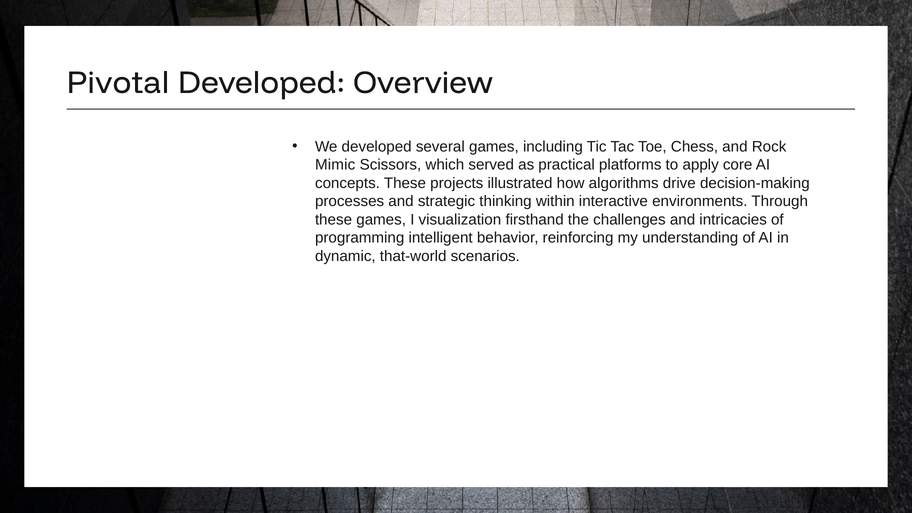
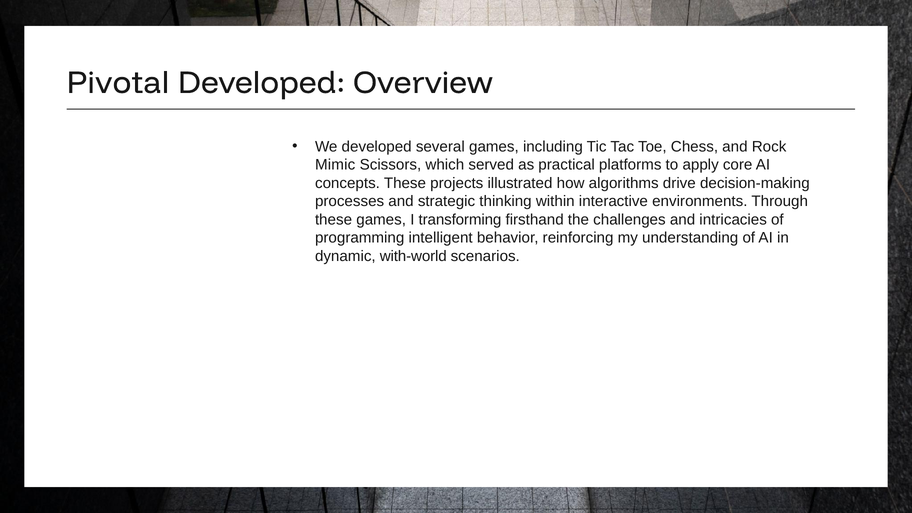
visualization: visualization -> transforming
that-world: that-world -> with-world
